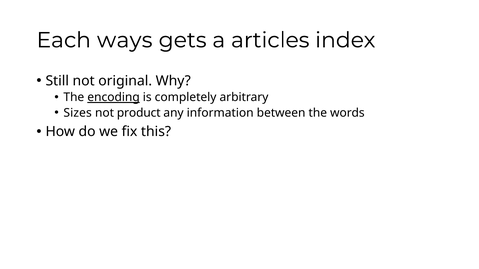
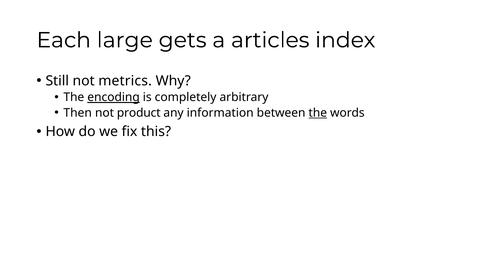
ways: ways -> large
original: original -> metrics
Sizes: Sizes -> Then
the at (318, 113) underline: none -> present
